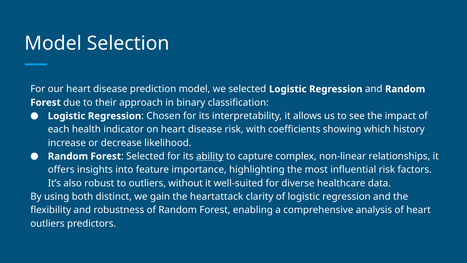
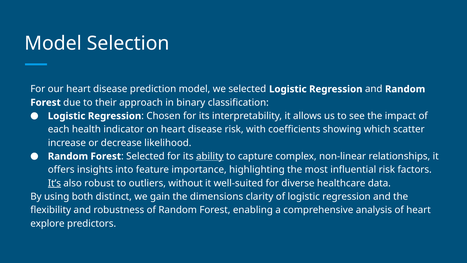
history: history -> scatter
It’s underline: none -> present
heartattack: heartattack -> dimensions
outliers at (47, 223): outliers -> explore
